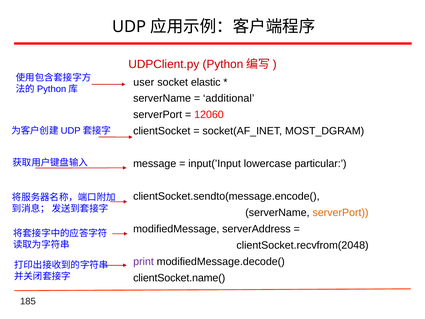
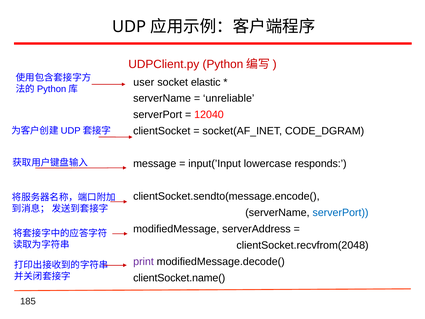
additional: additional -> unreliable
12060: 12060 -> 12040
MOST_DGRAM: MOST_DGRAM -> CODE_DGRAM
particular: particular -> responds
serverPort at (341, 212) colour: orange -> blue
